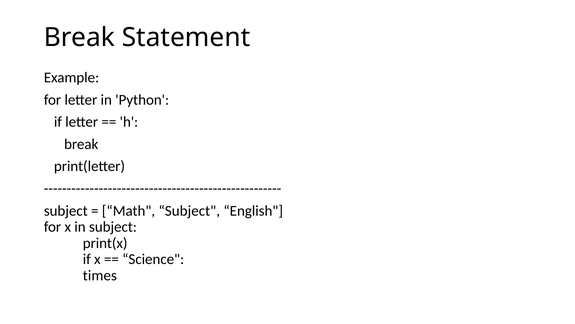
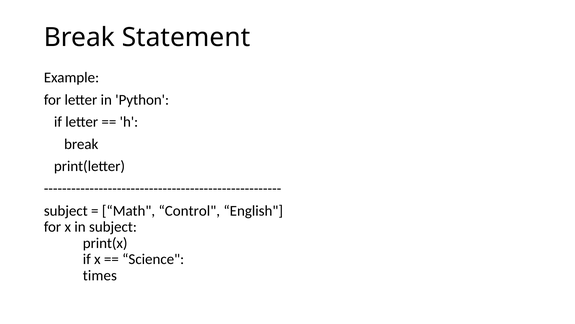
Math Subject: Subject -> Control
